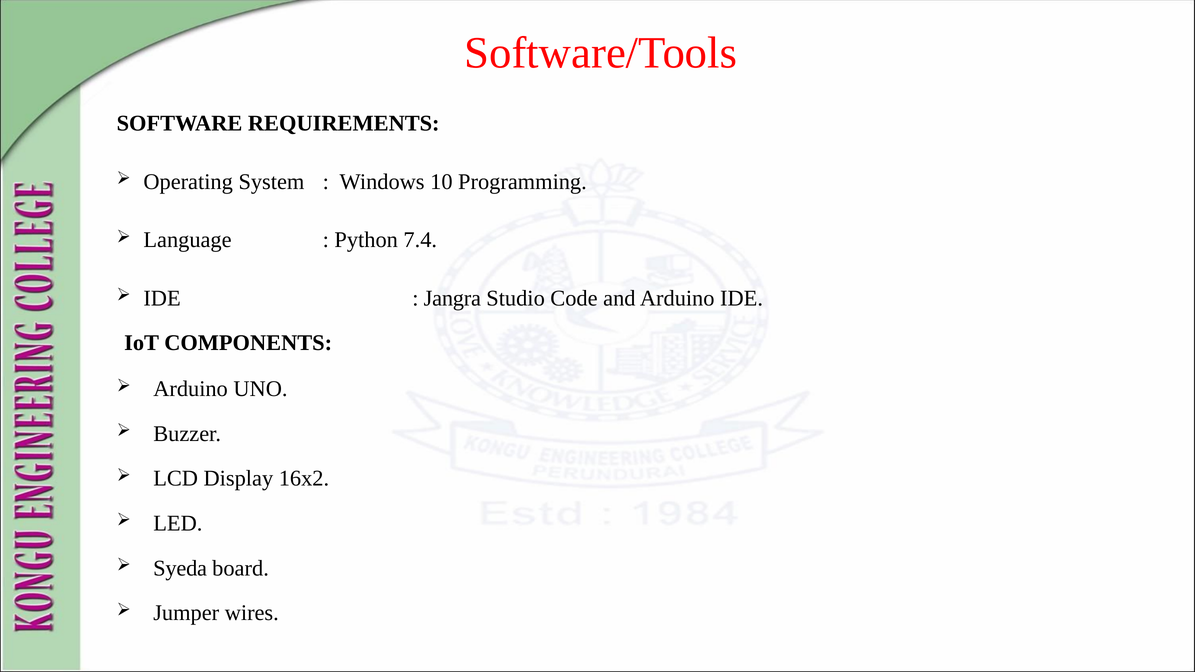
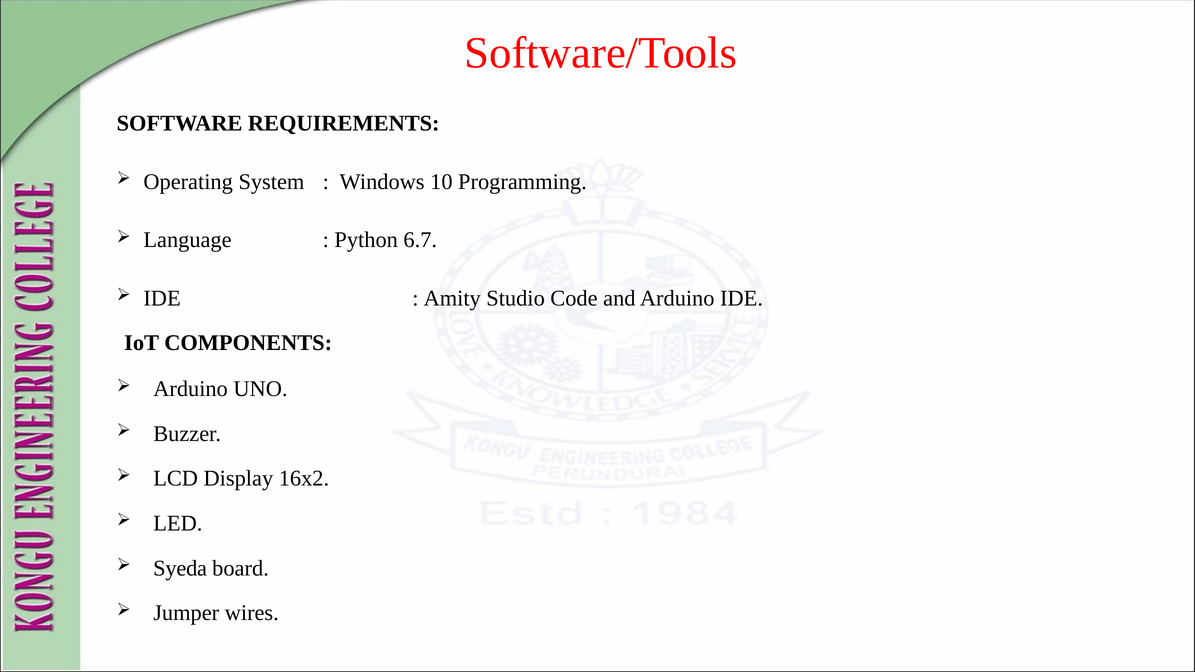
7.4: 7.4 -> 6.7
Jangra: Jangra -> Amity
